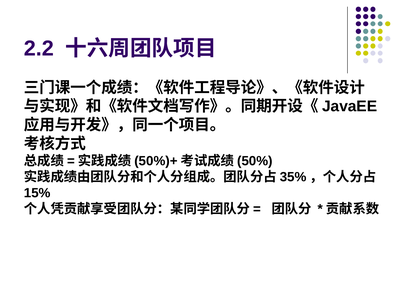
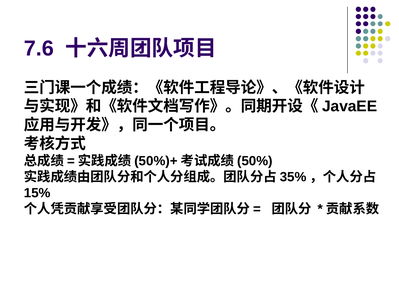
2.2: 2.2 -> 7.6
